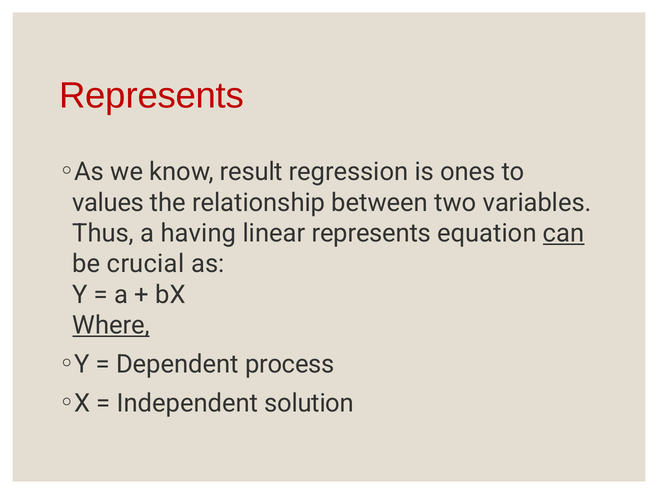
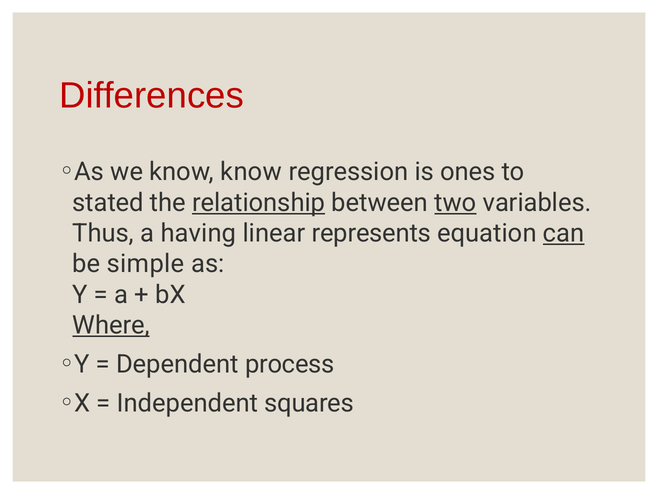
Represents at (152, 95): Represents -> Differences
know result: result -> know
values: values -> stated
relationship underline: none -> present
two underline: none -> present
crucial: crucial -> simple
solution: solution -> squares
